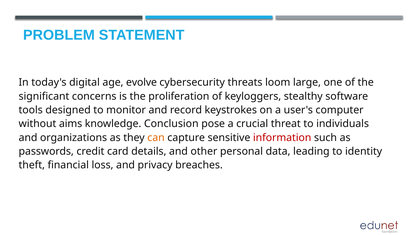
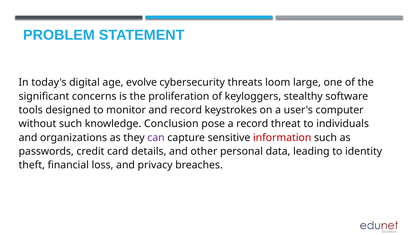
without aims: aims -> such
a crucial: crucial -> record
can colour: orange -> purple
